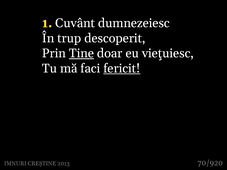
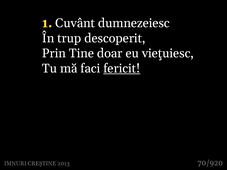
Tine underline: present -> none
